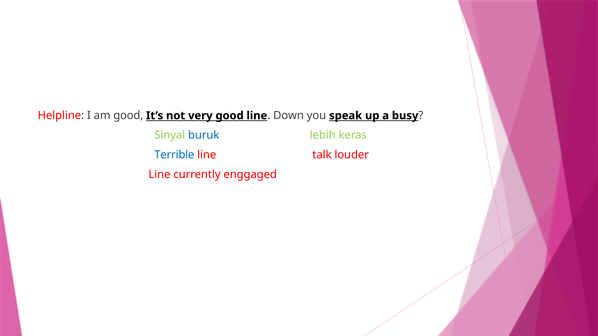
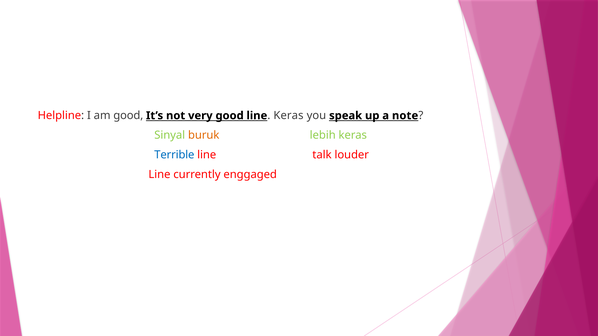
Down at (289, 116): Down -> Keras
busy: busy -> note
buruk colour: blue -> orange
